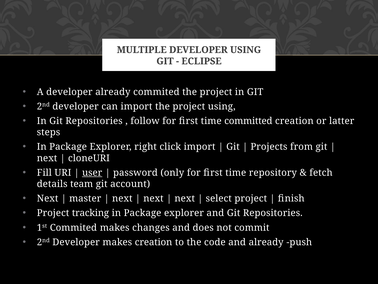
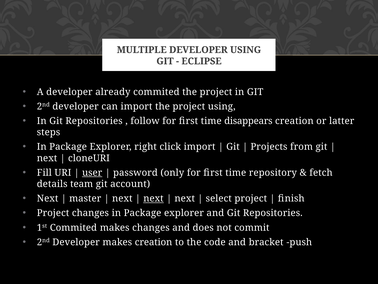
committed: committed -> disappears
next at (153, 198) underline: none -> present
Project tracking: tracking -> changes
and already: already -> bracket
